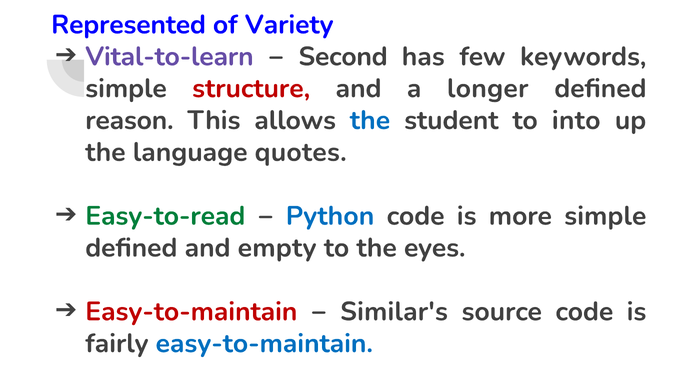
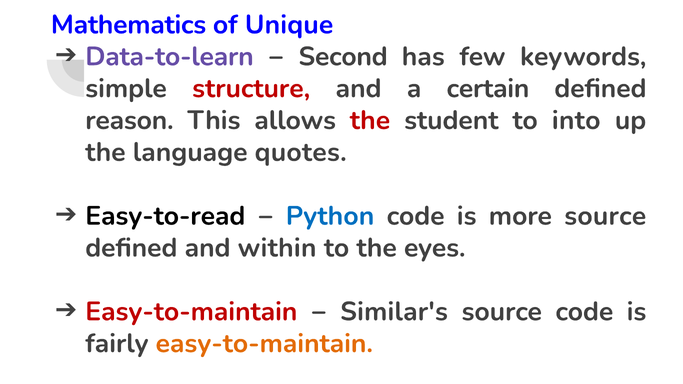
Represented: Represented -> Mathematics
Variety: Variety -> Unique
Vital-to-learn: Vital-to-learn -> Data-to-learn
longer: longer -> certain
the at (370, 120) colour: blue -> red
Easy-to-read colour: green -> black
more simple: simple -> source
empty: empty -> within
easy-to-maintain at (264, 344) colour: blue -> orange
